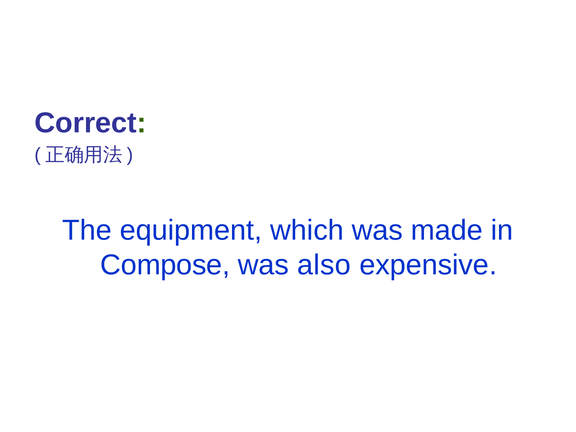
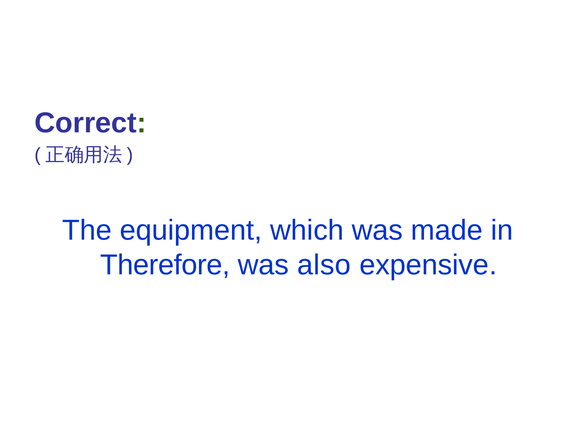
Compose: Compose -> Therefore
